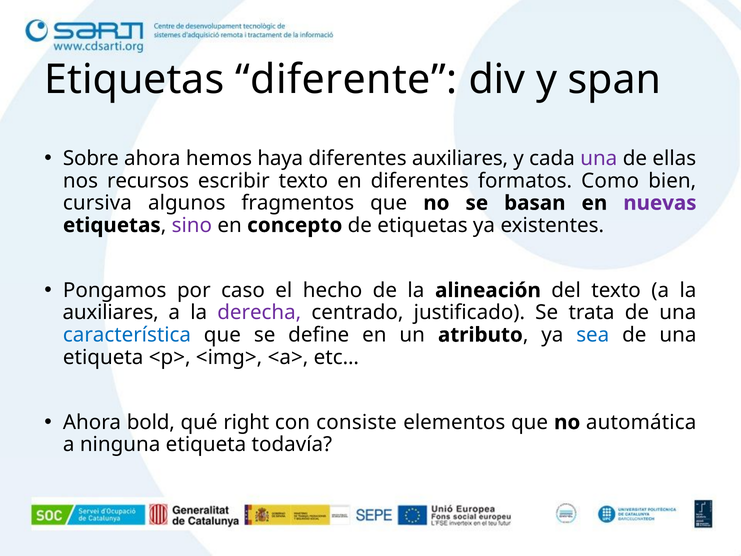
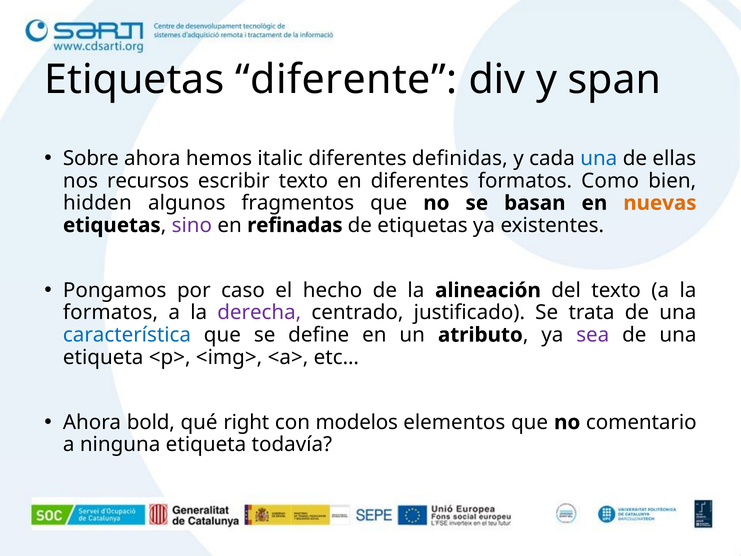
haya: haya -> italic
diferentes auxiliares: auxiliares -> definidas
una at (599, 158) colour: purple -> blue
cursiva: cursiva -> hidden
nuevas colour: purple -> orange
concepto: concepto -> refinadas
auxiliares at (111, 313): auxiliares -> formatos
sea colour: blue -> purple
consiste: consiste -> modelos
automática: automática -> comentario
